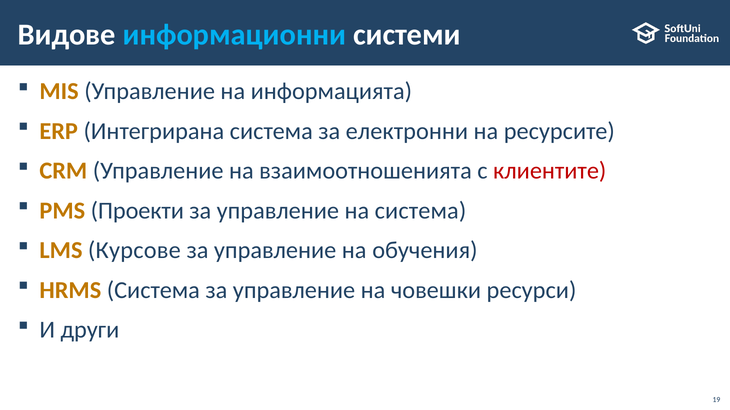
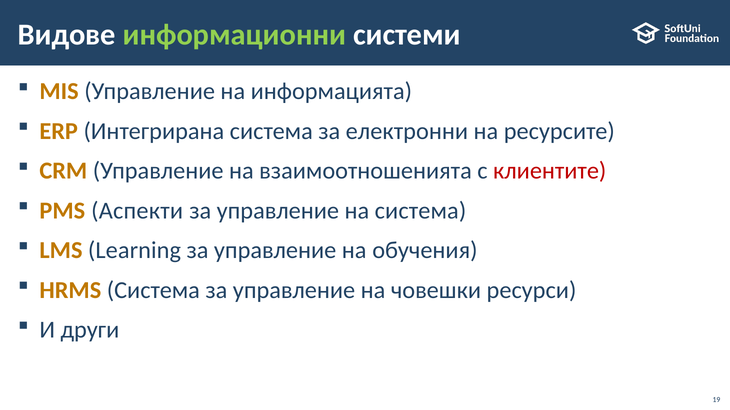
информационни colour: light blue -> light green
Проекти: Проекти -> Аспекти
Курсове: Курсове -> Learning
